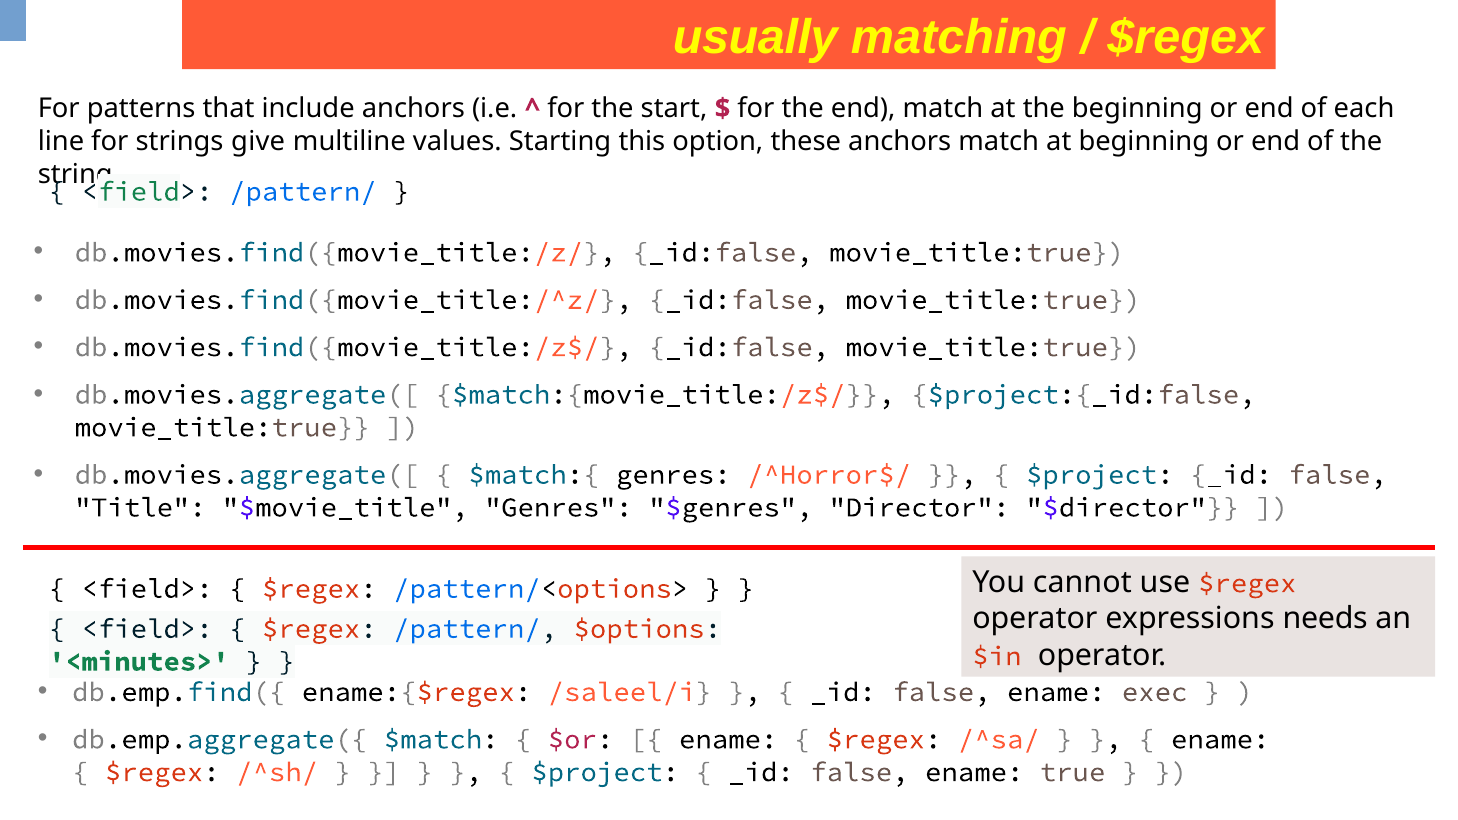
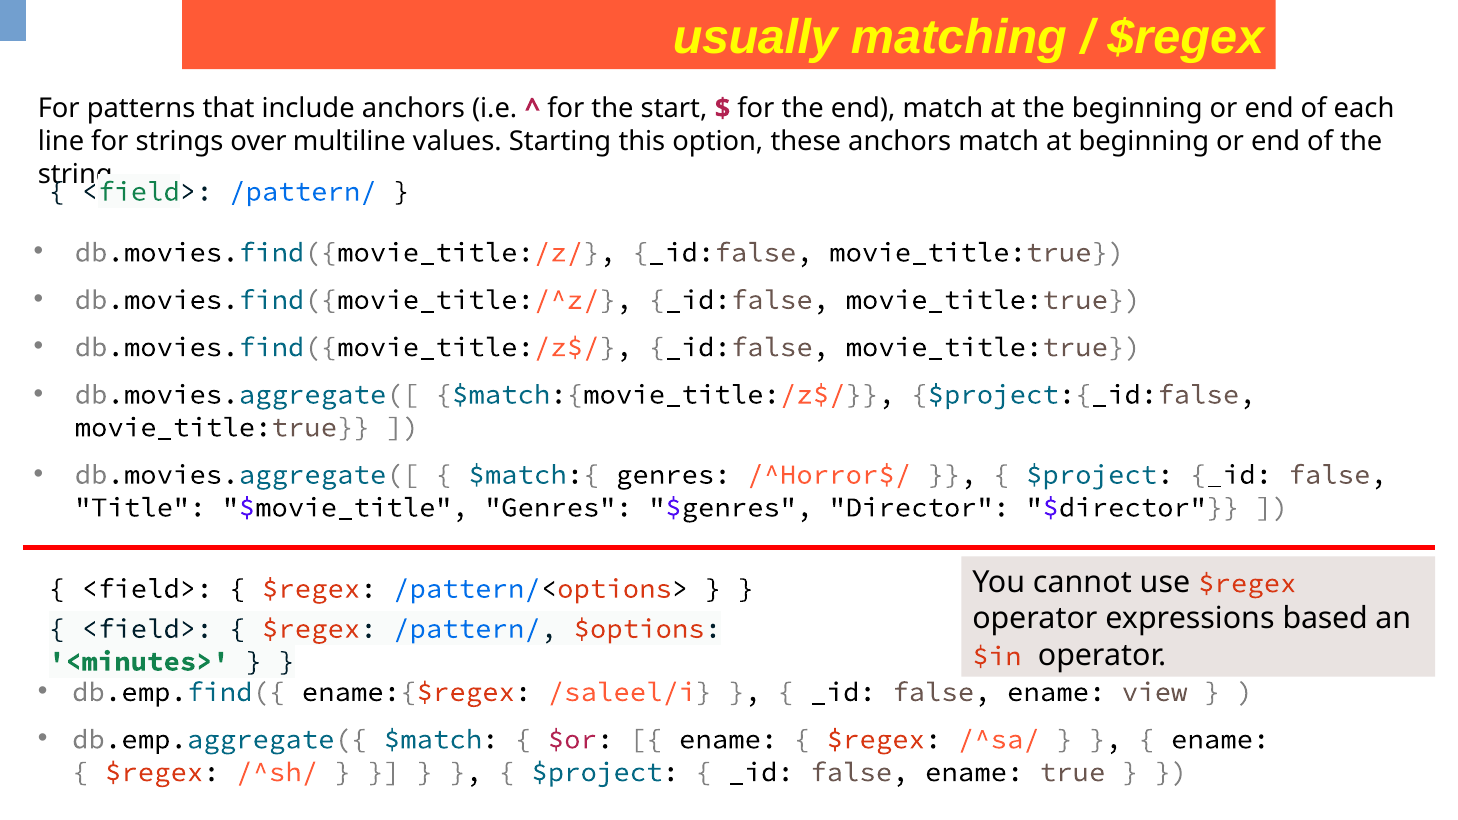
give: give -> over
needs: needs -> based
exec: exec -> view
